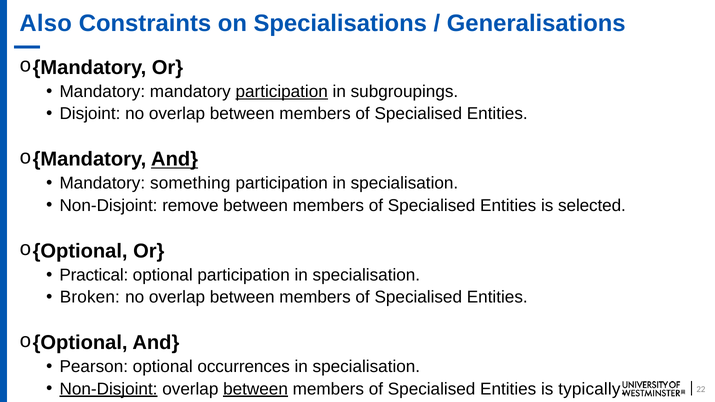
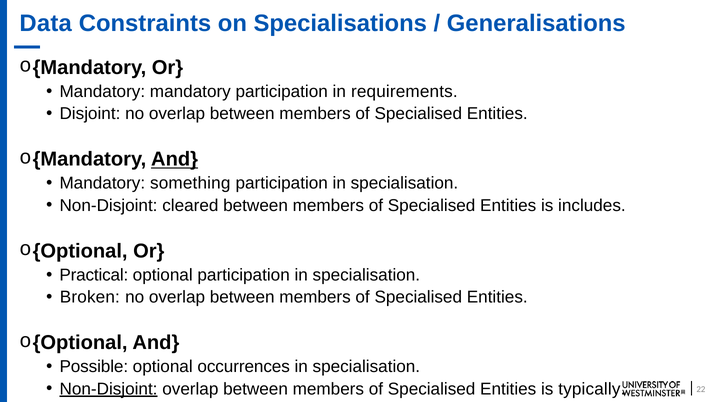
Also: Also -> Data
participation at (282, 91) underline: present -> none
subgroupings: subgroupings -> requirements
remove: remove -> cleared
selected: selected -> includes
Pearson: Pearson -> Possible
between at (256, 389) underline: present -> none
